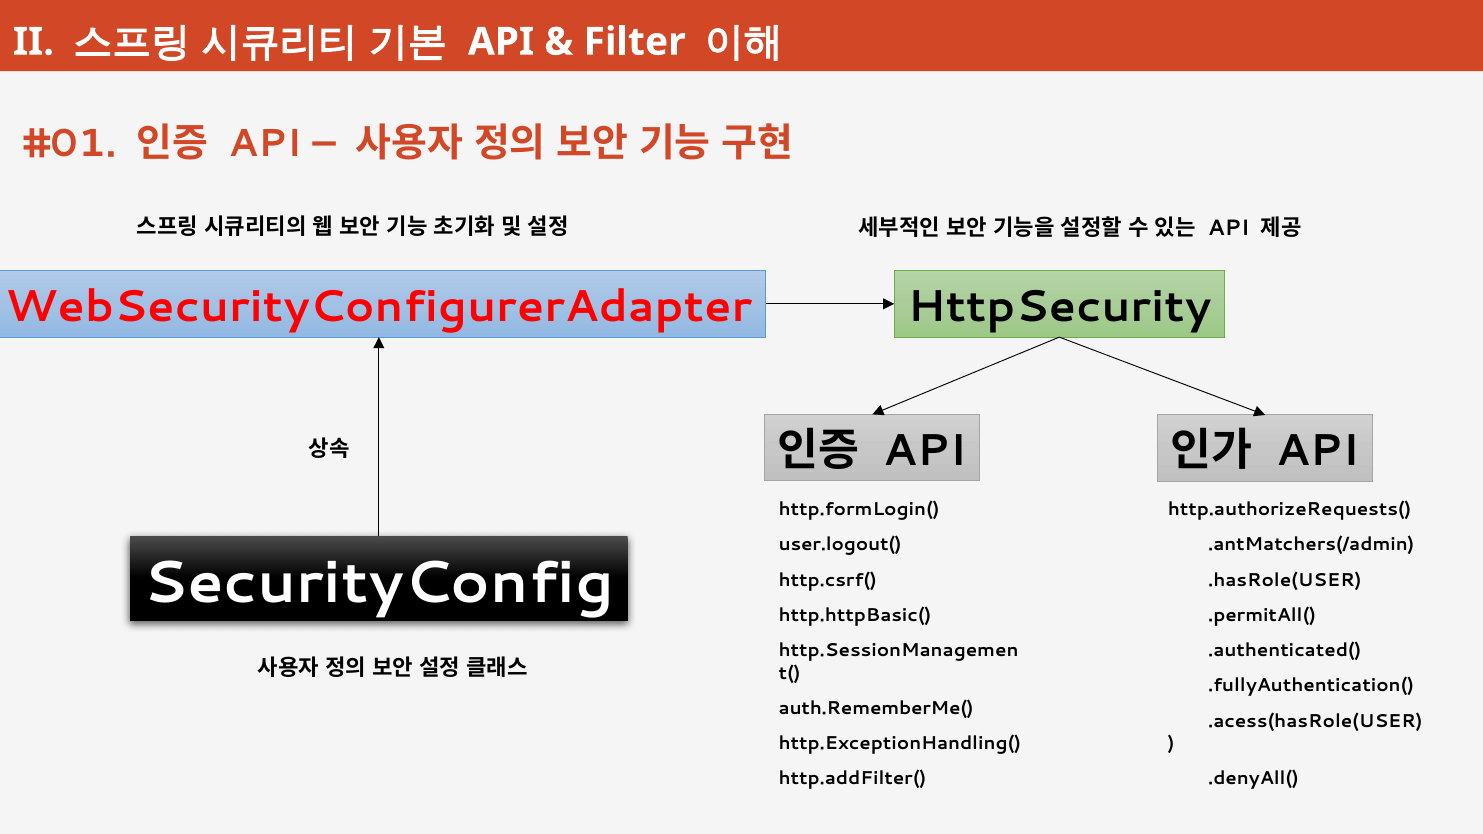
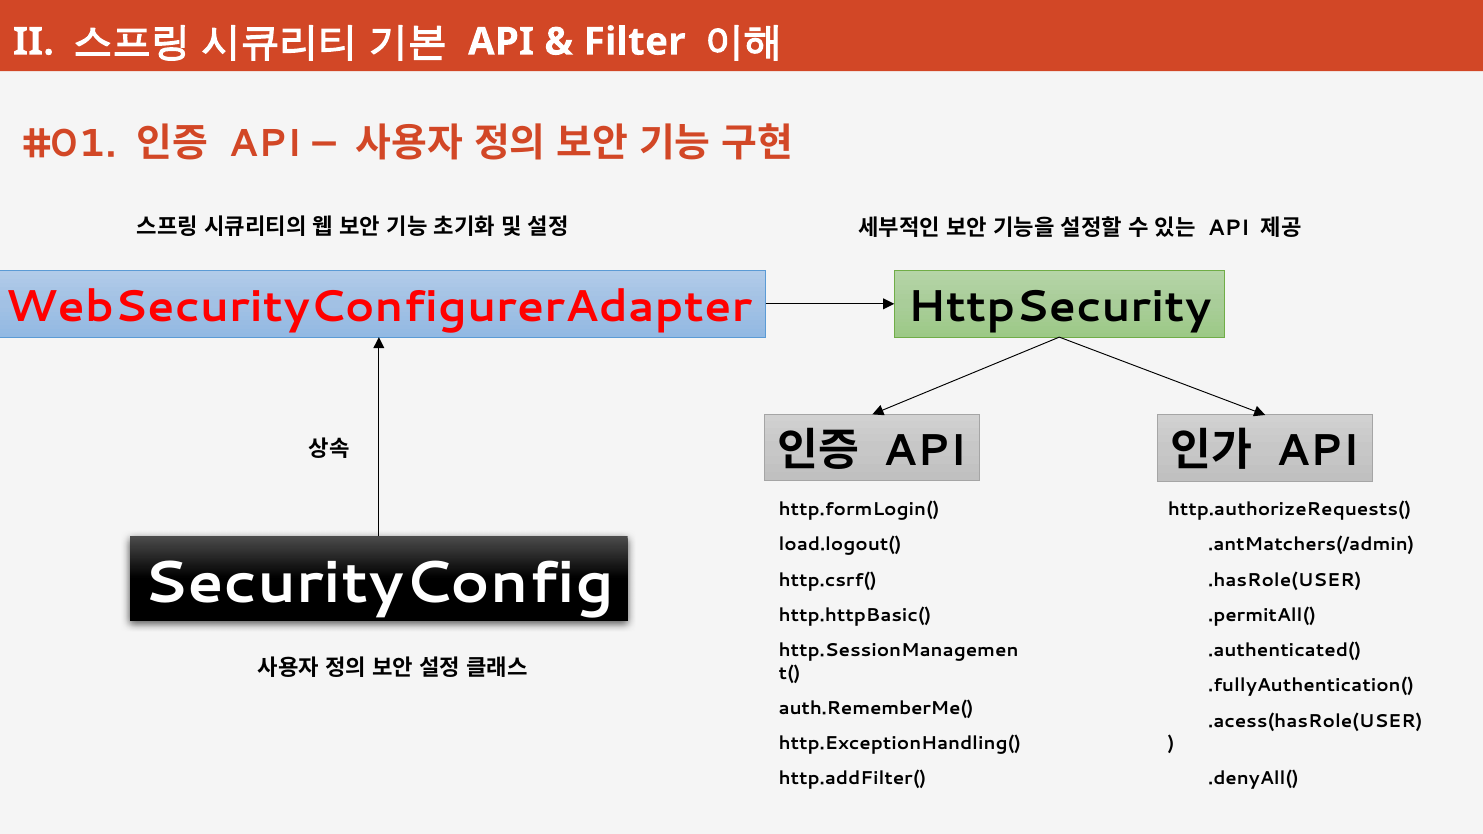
user.logout(: user.logout( -> load.logout(
